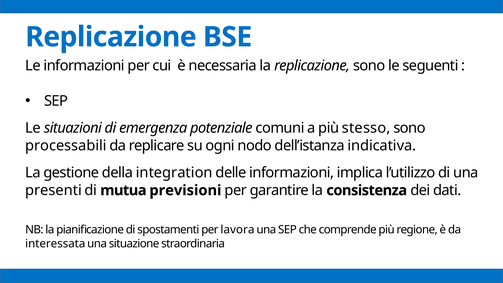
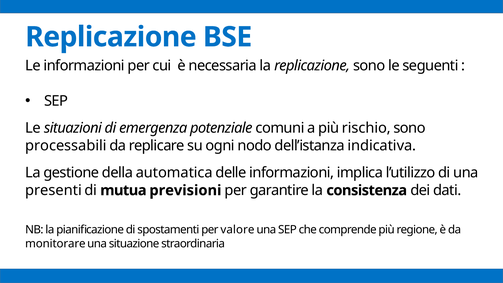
stesso: stesso -> rischio
integration: integration -> automatica
lavora: lavora -> valore
interessata: interessata -> monitorare
